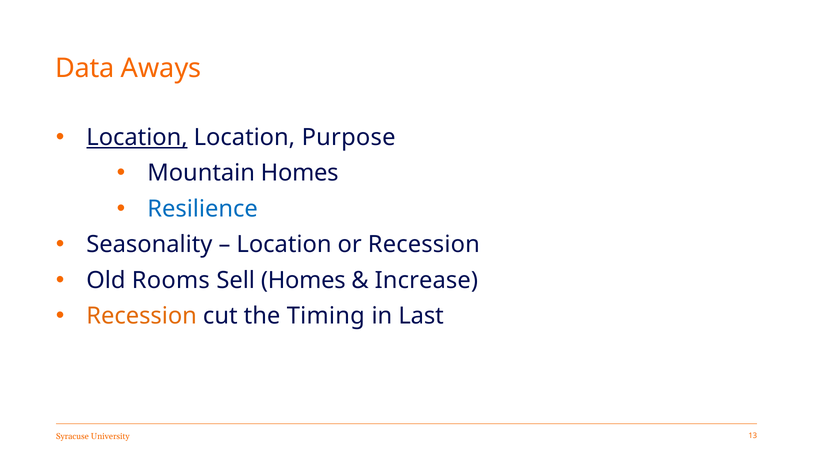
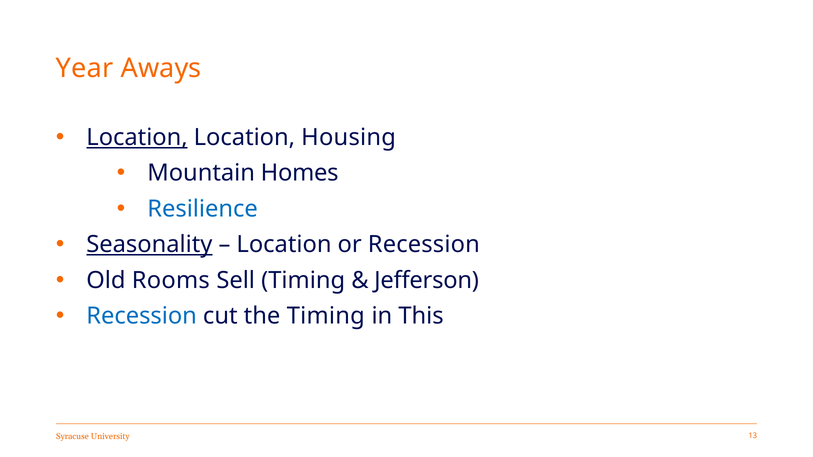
Data: Data -> Year
Purpose: Purpose -> Housing
Seasonality underline: none -> present
Sell Homes: Homes -> Timing
Increase: Increase -> Jefferson
Recession at (142, 316) colour: orange -> blue
Last: Last -> This
